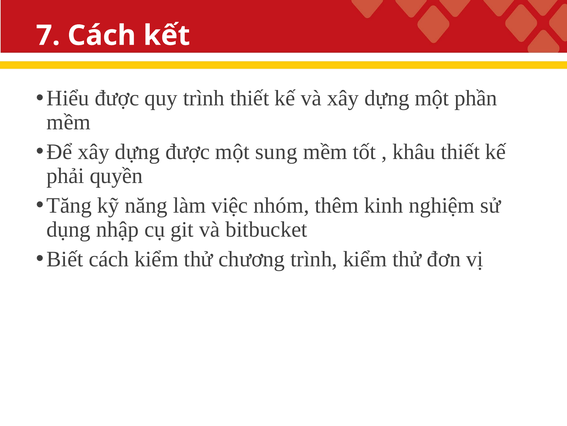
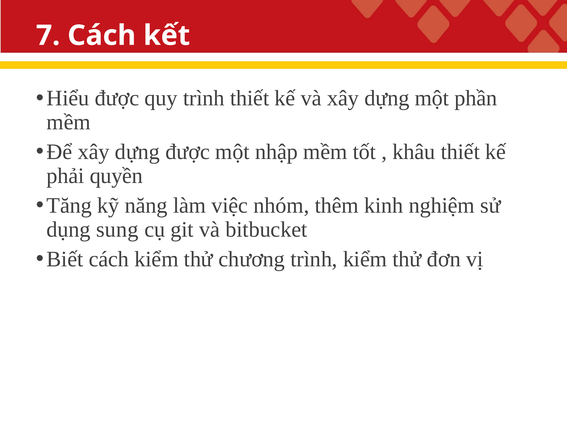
sung: sung -> nhập
nhập: nhập -> sung
